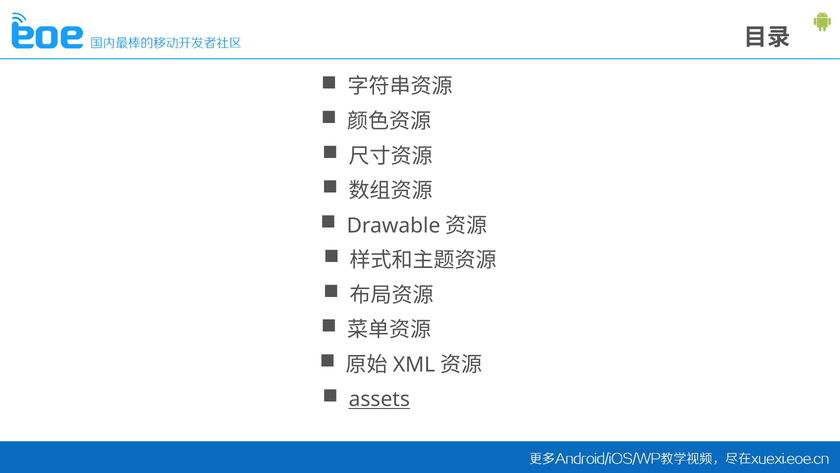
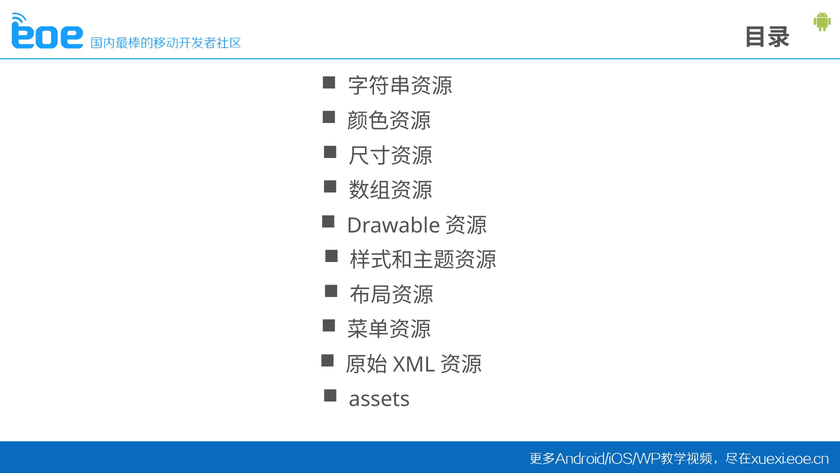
assets underline: present -> none
